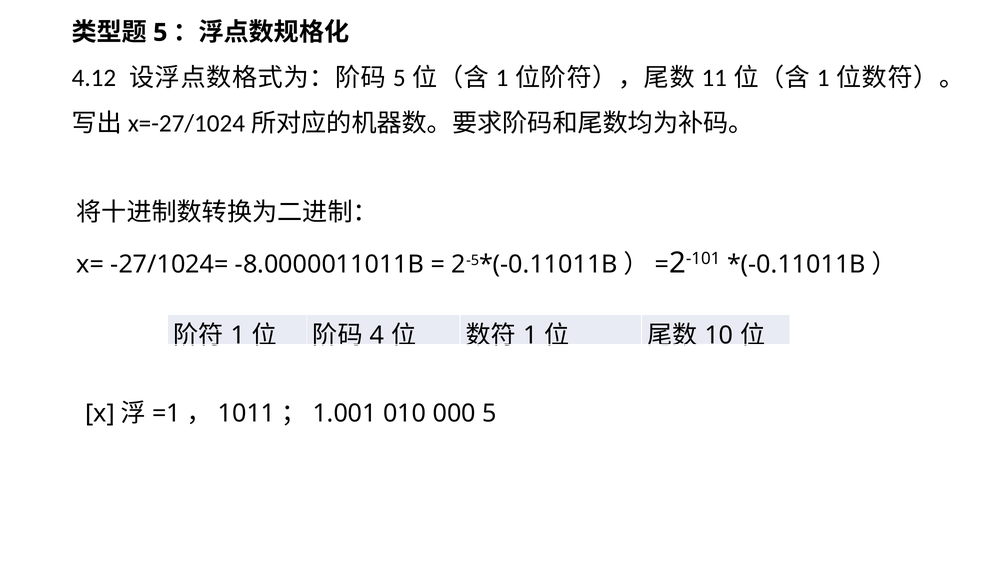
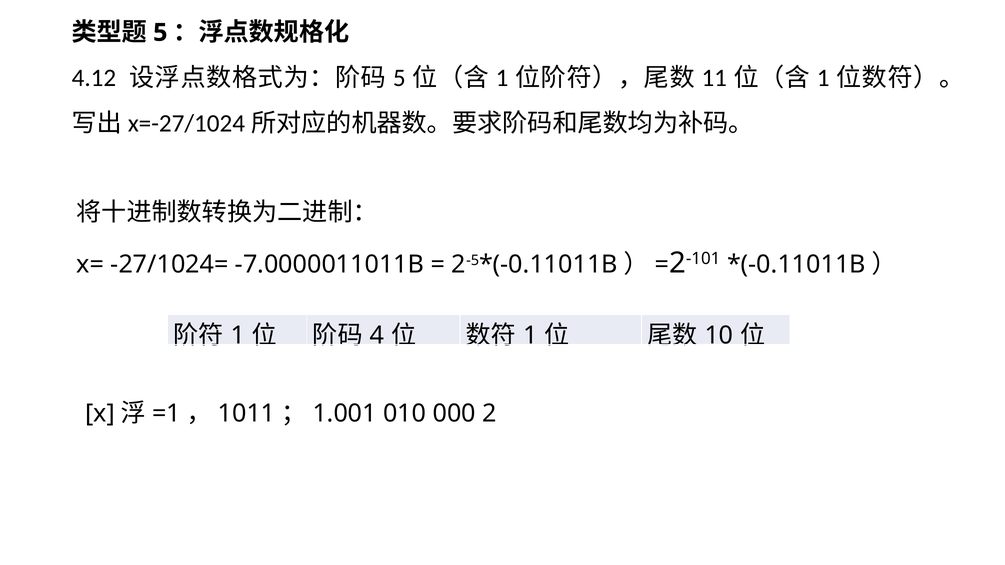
-8.0000011011B: -8.0000011011B -> -7.0000011011B
000 5: 5 -> 2
